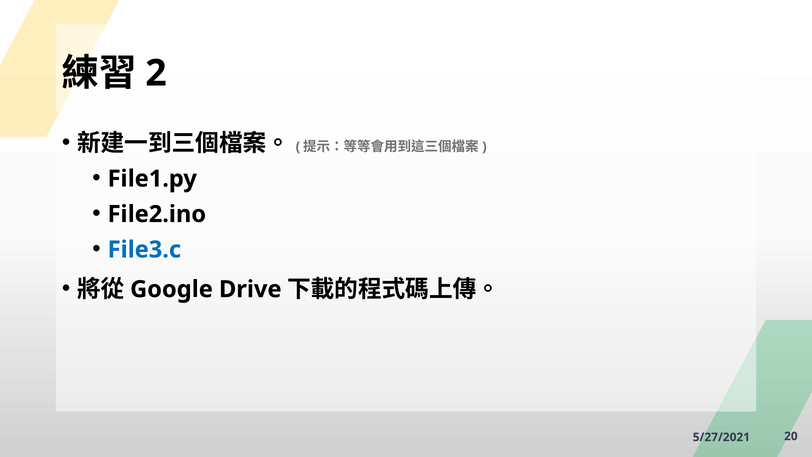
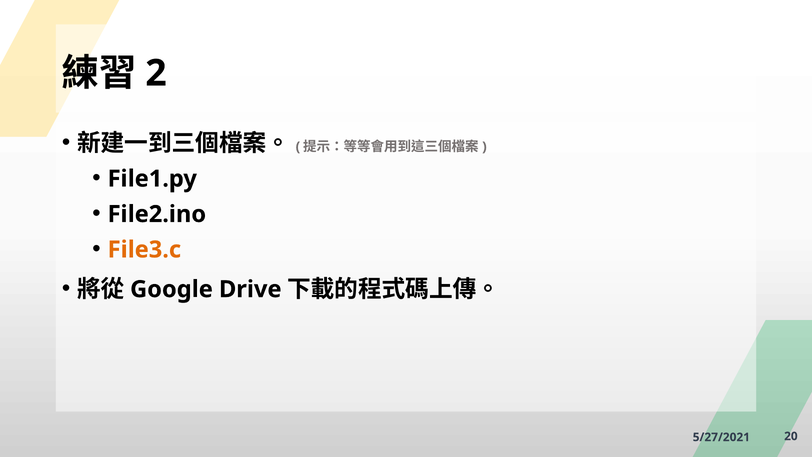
File3.c colour: blue -> orange
